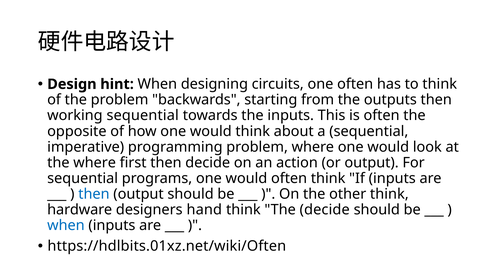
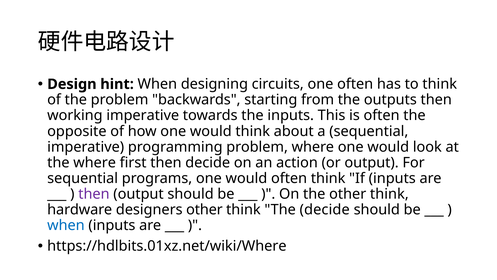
working sequential: sequential -> imperative
then at (94, 194) colour: blue -> purple
designers hand: hand -> other
https://hdlbits.01xz.net/wiki/Often: https://hdlbits.01xz.net/wiki/Often -> https://hdlbits.01xz.net/wiki/Where
